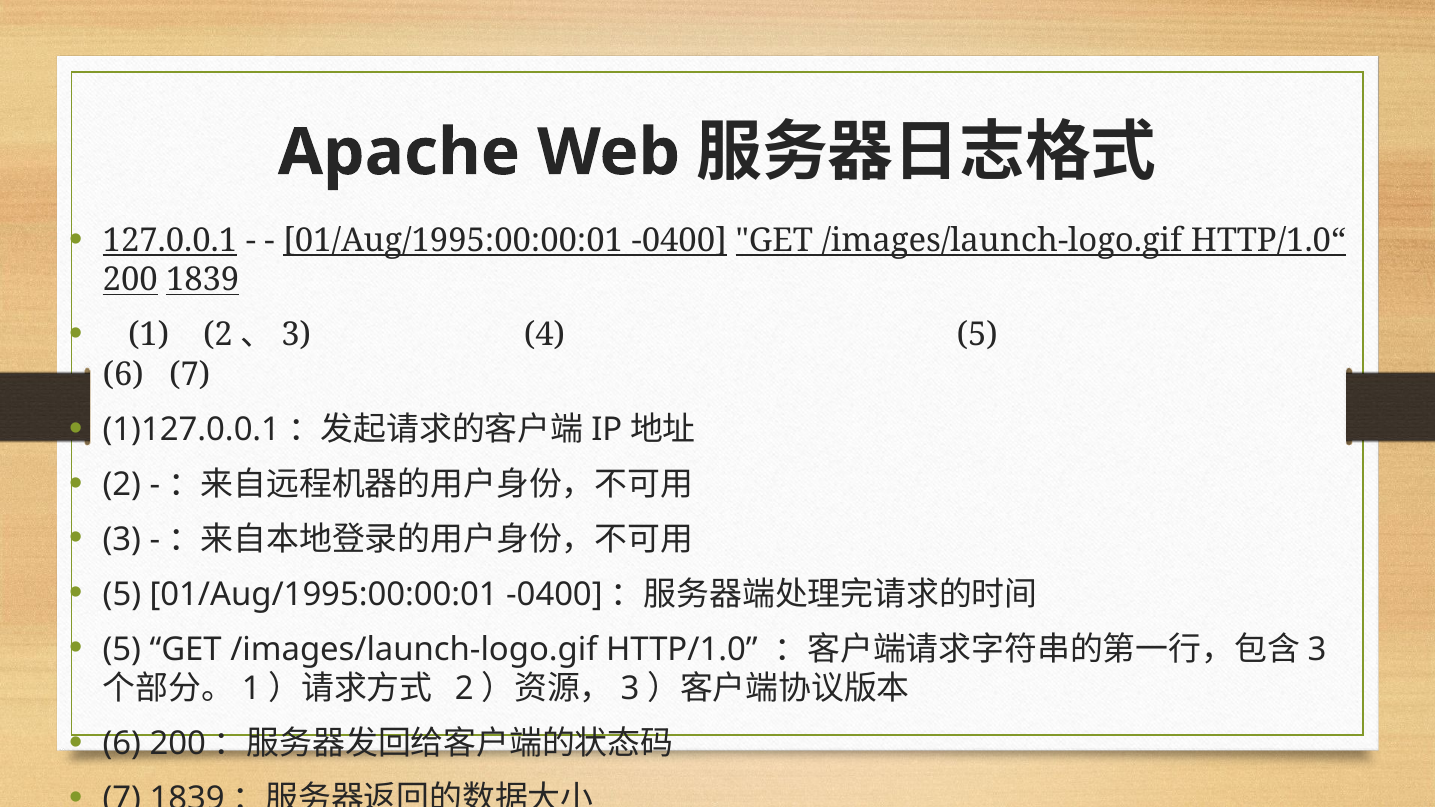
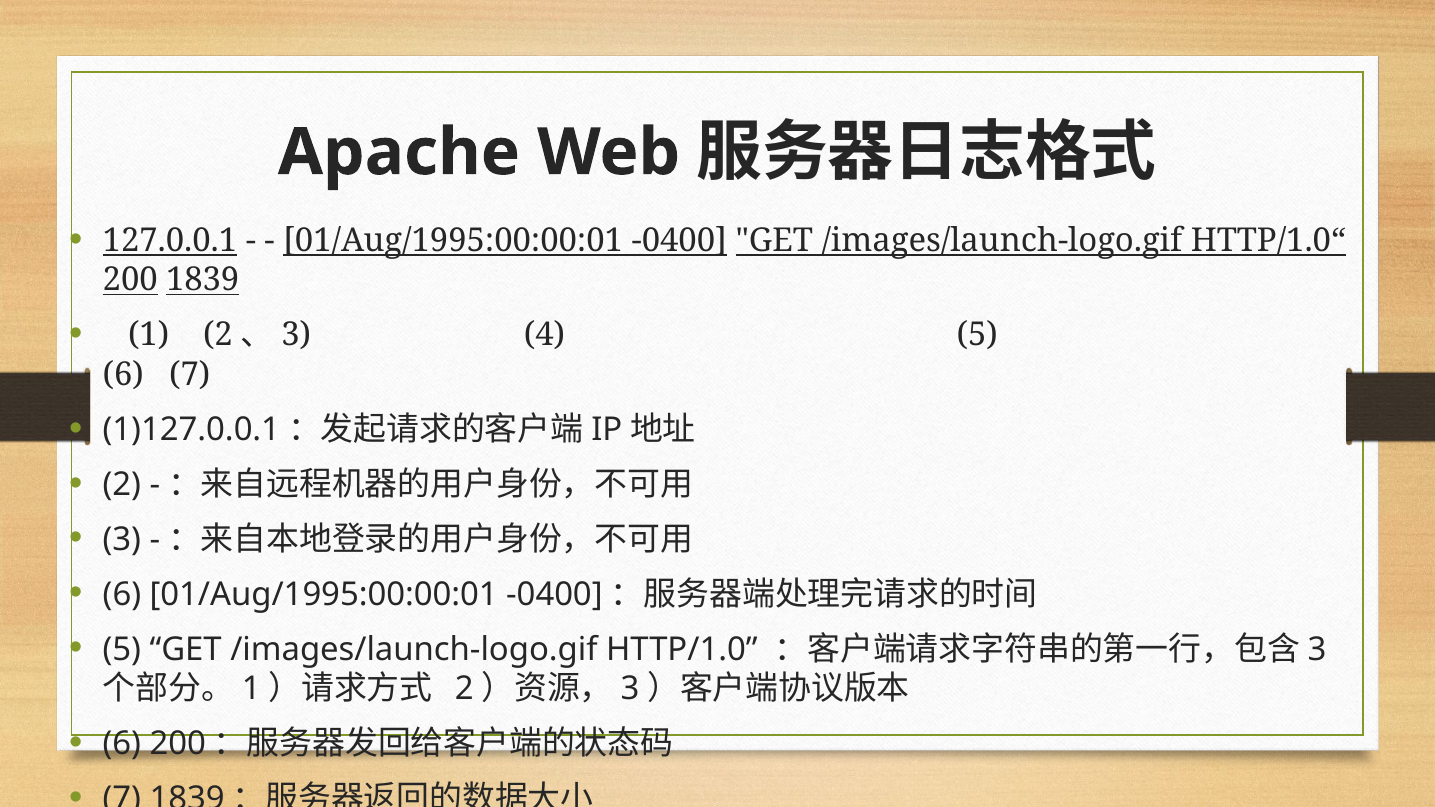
5 at (122, 594): 5 -> 6
